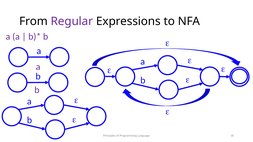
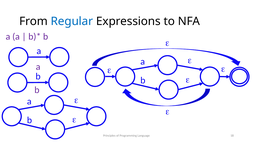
Regular colour: purple -> blue
